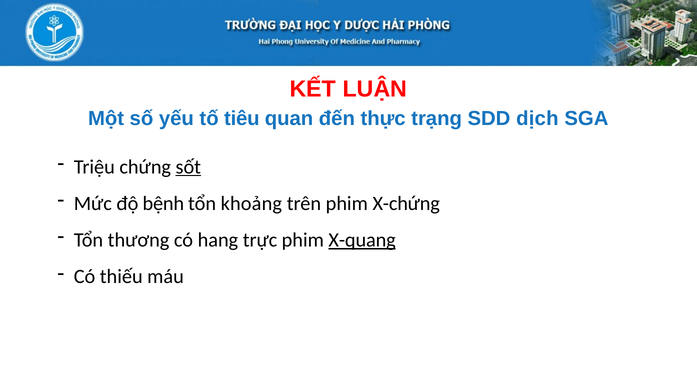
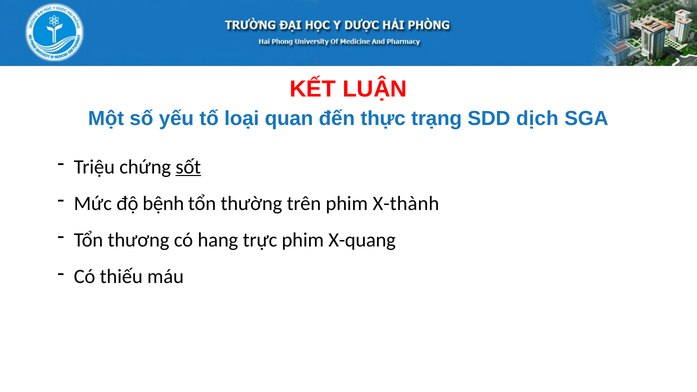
tiêu: tiêu -> loại
khoảng: khoảng -> thường
X-chứng: X-chứng -> X-thành
X-quang underline: present -> none
